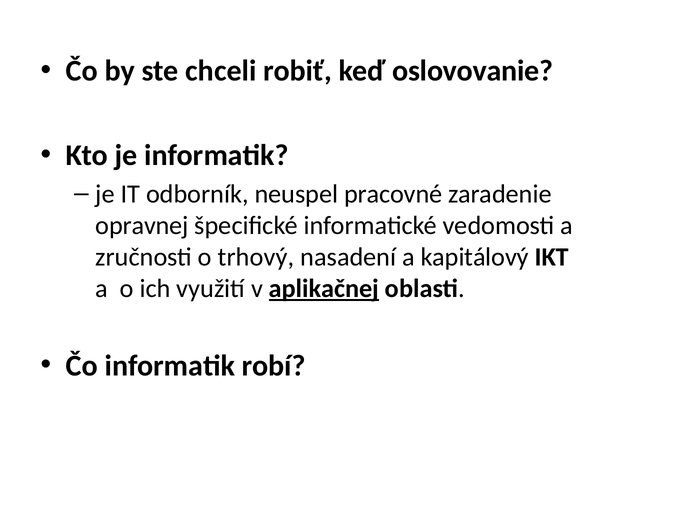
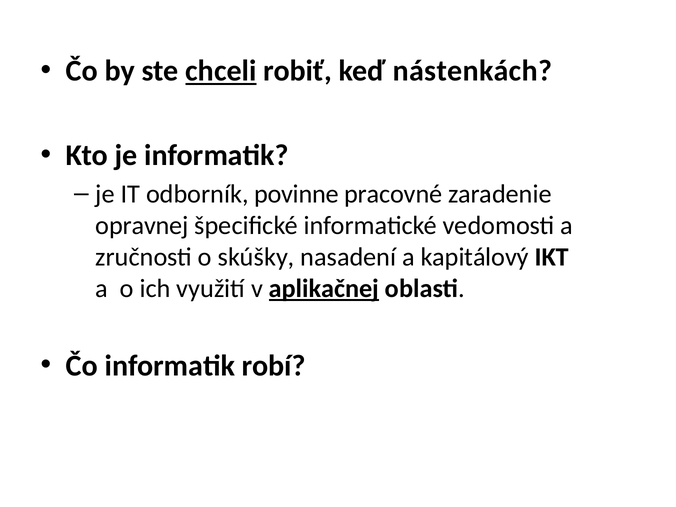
chceli underline: none -> present
oslovovanie: oslovovanie -> nástenkách
neuspel: neuspel -> povinne
trhový: trhový -> skúšky
